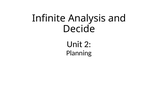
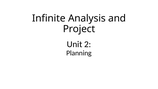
Decide: Decide -> Project
